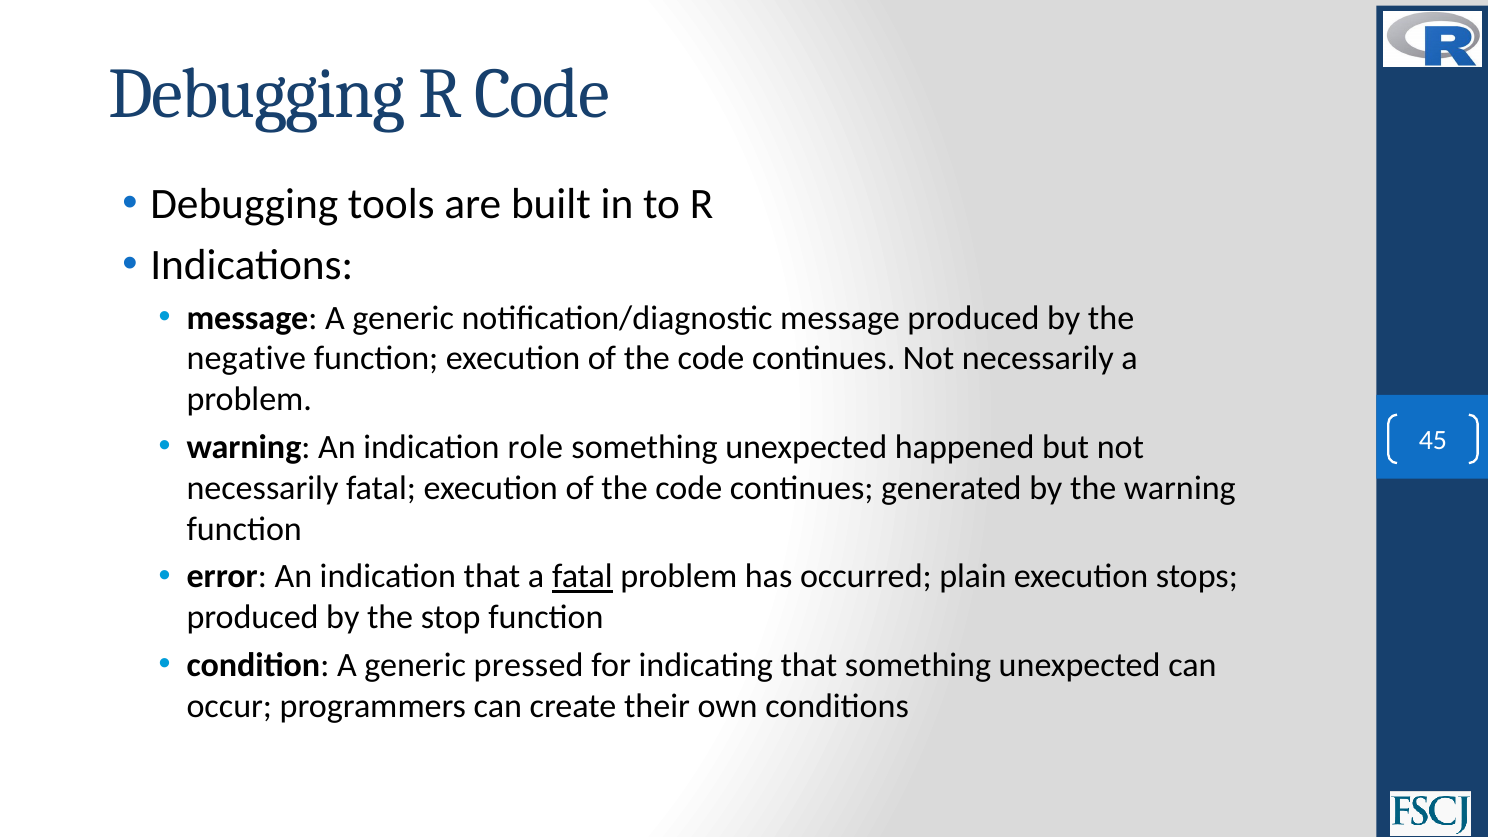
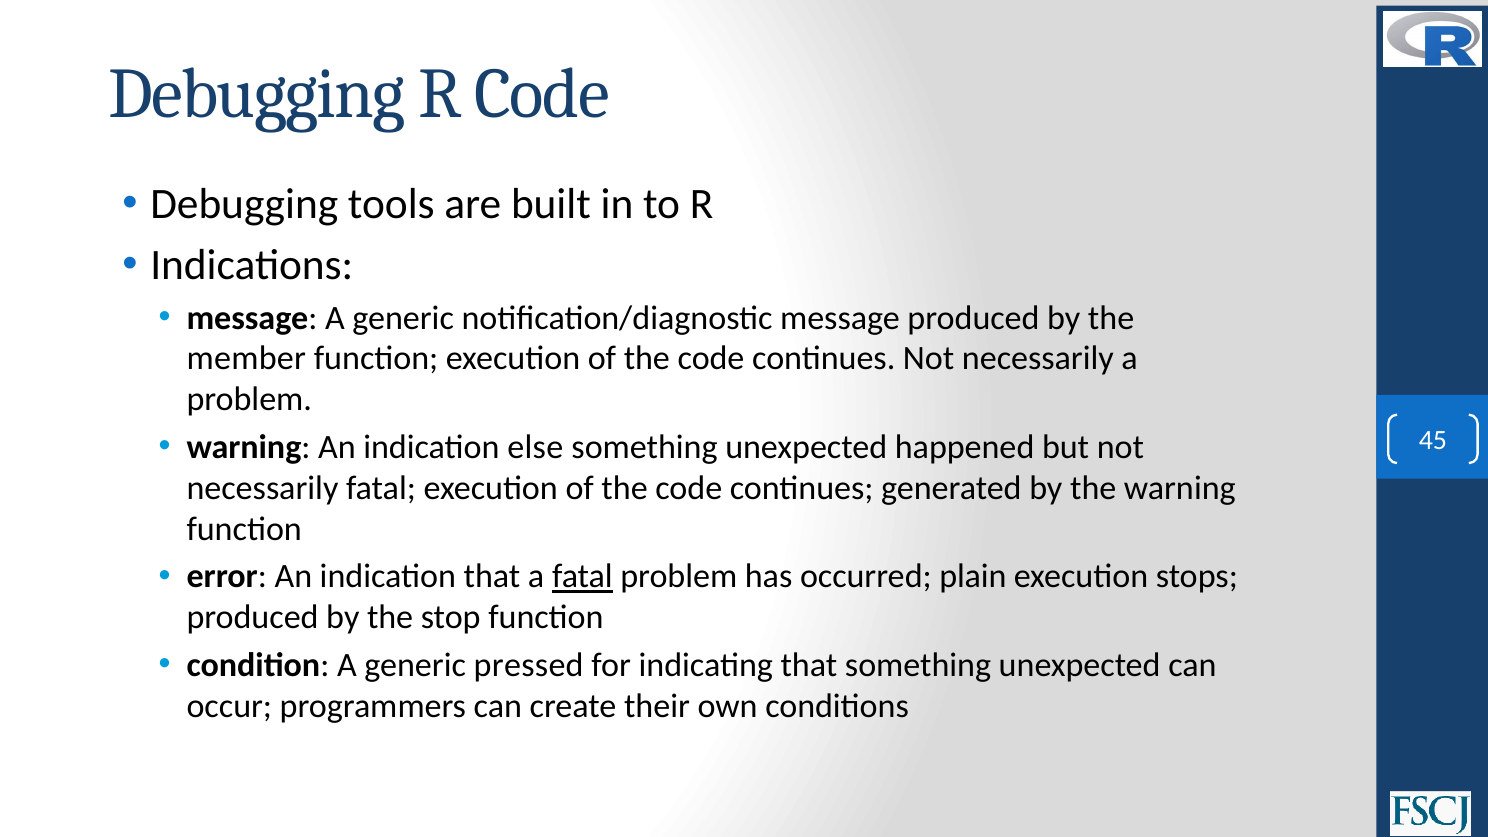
negative: negative -> member
role: role -> else
